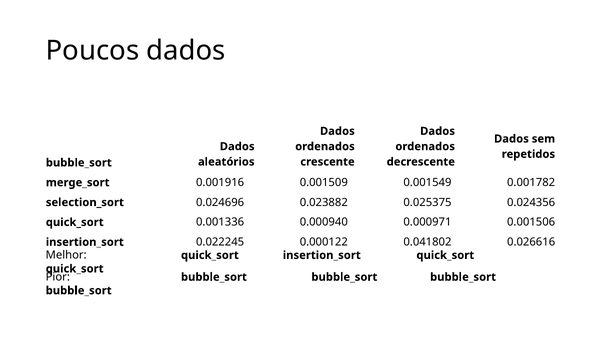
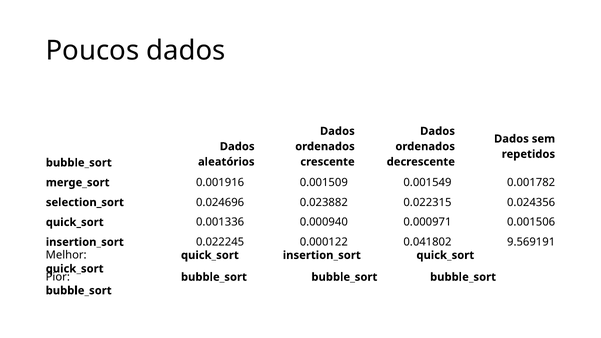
0.025375: 0.025375 -> 0.022315
0.026616: 0.026616 -> 9.569191
